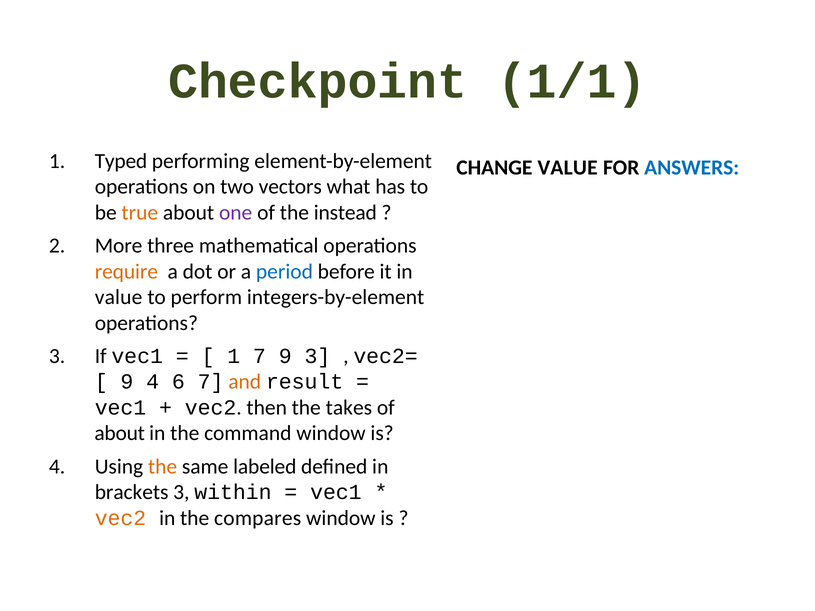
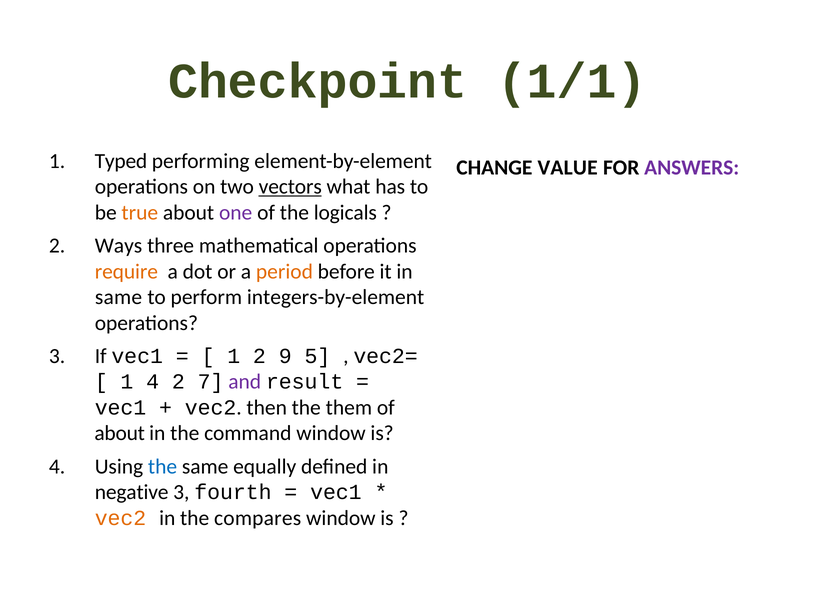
ANSWERS colour: blue -> purple
vectors at (290, 187) underline: none -> present
instead: instead -> logicals
More: More -> Ways
period colour: blue -> orange
value at (119, 297): value -> same
1 7: 7 -> 2
9 3: 3 -> 5
9 at (127, 382): 9 -> 1
4 6: 6 -> 2
and at (245, 382) colour: orange -> purple
takes: takes -> them
the at (163, 467) colour: orange -> blue
labeled: labeled -> equally
brackets: brackets -> negative
3 within: within -> fourth
